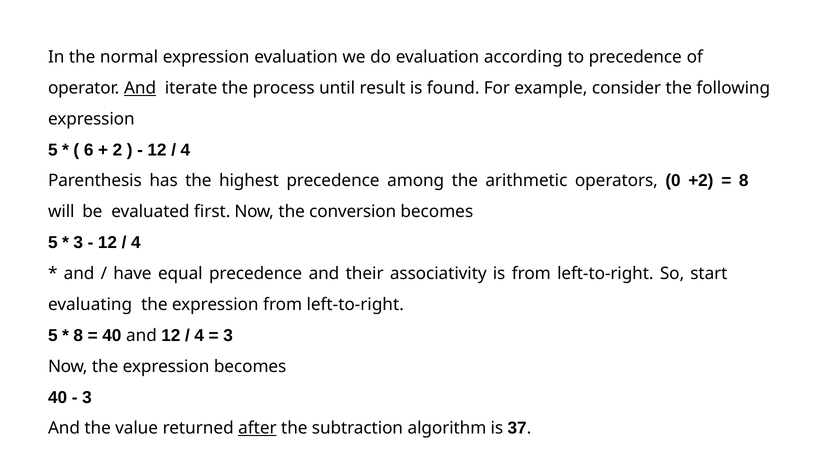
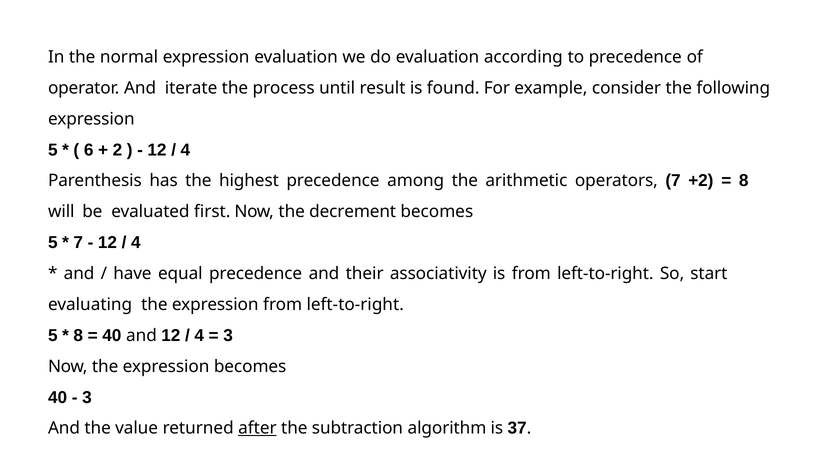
And at (140, 88) underline: present -> none
operators 0: 0 -> 7
conversion: conversion -> decrement
3 at (78, 243): 3 -> 7
